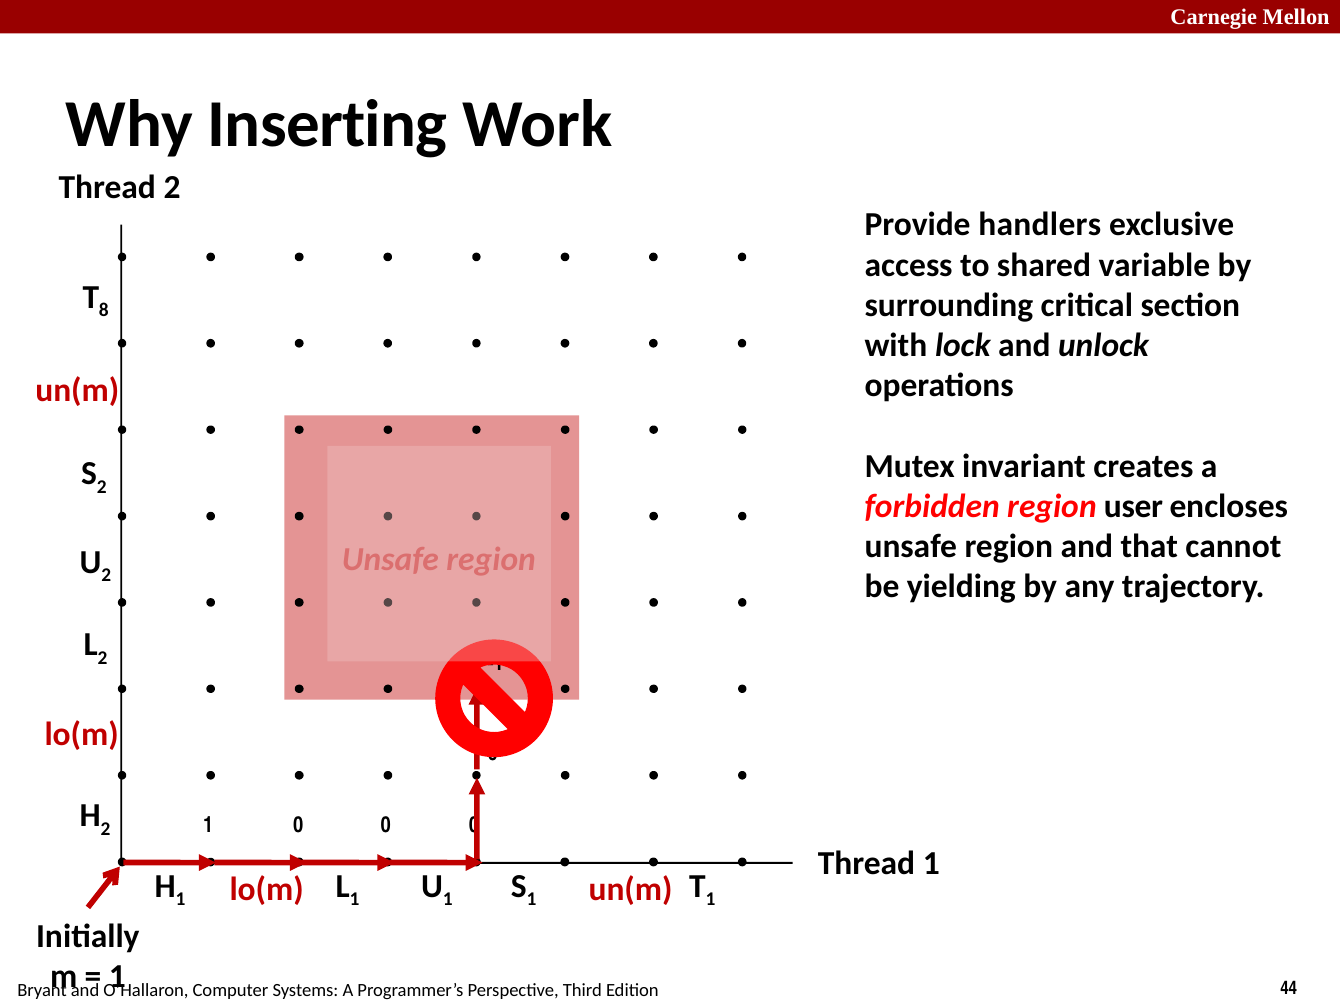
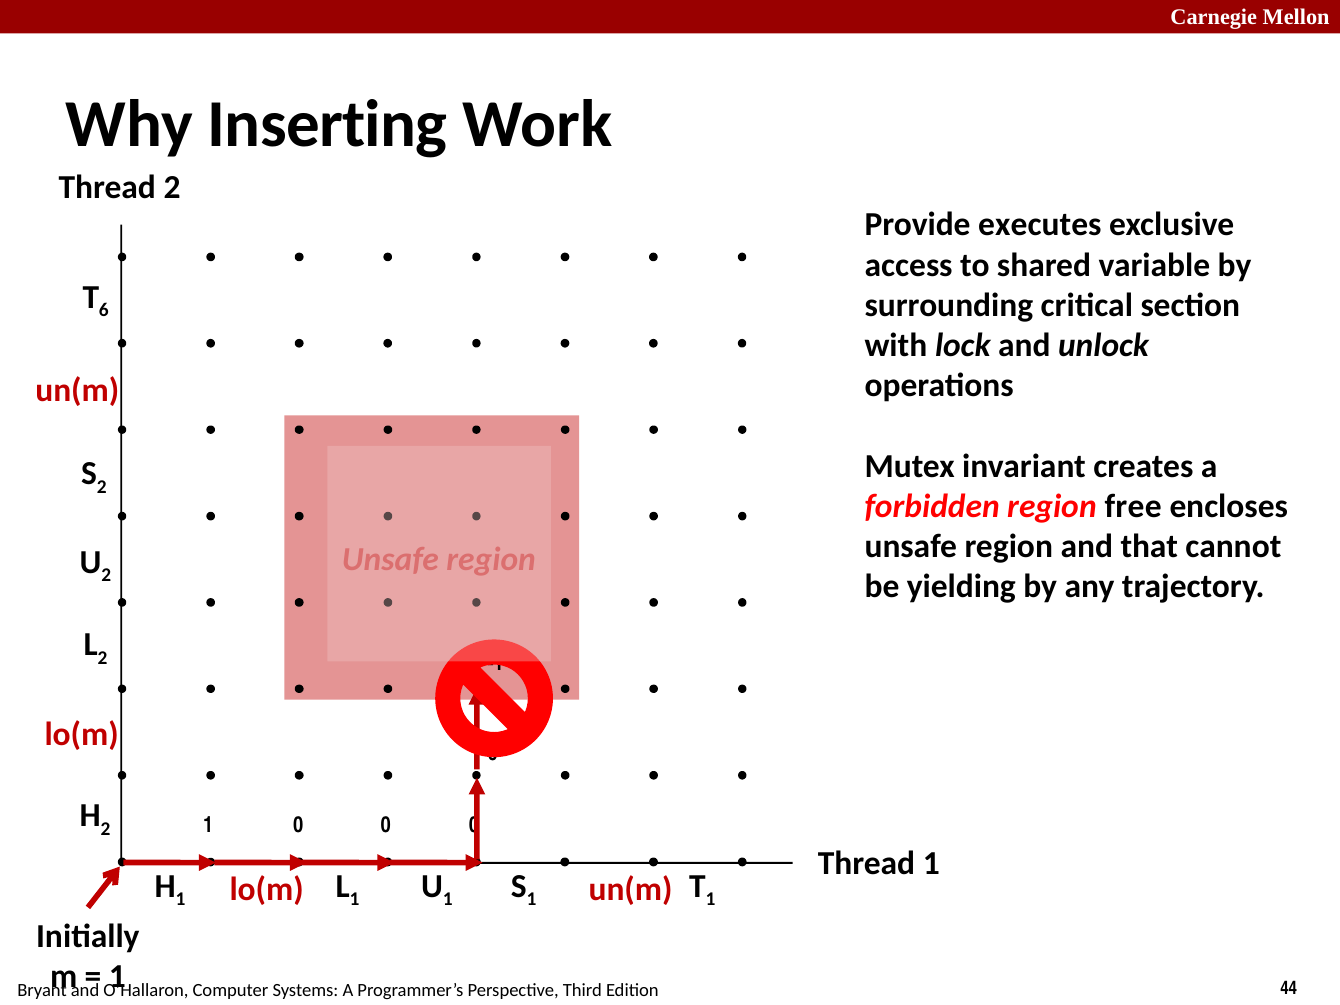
handlers: handlers -> executes
8: 8 -> 6
user: user -> free
